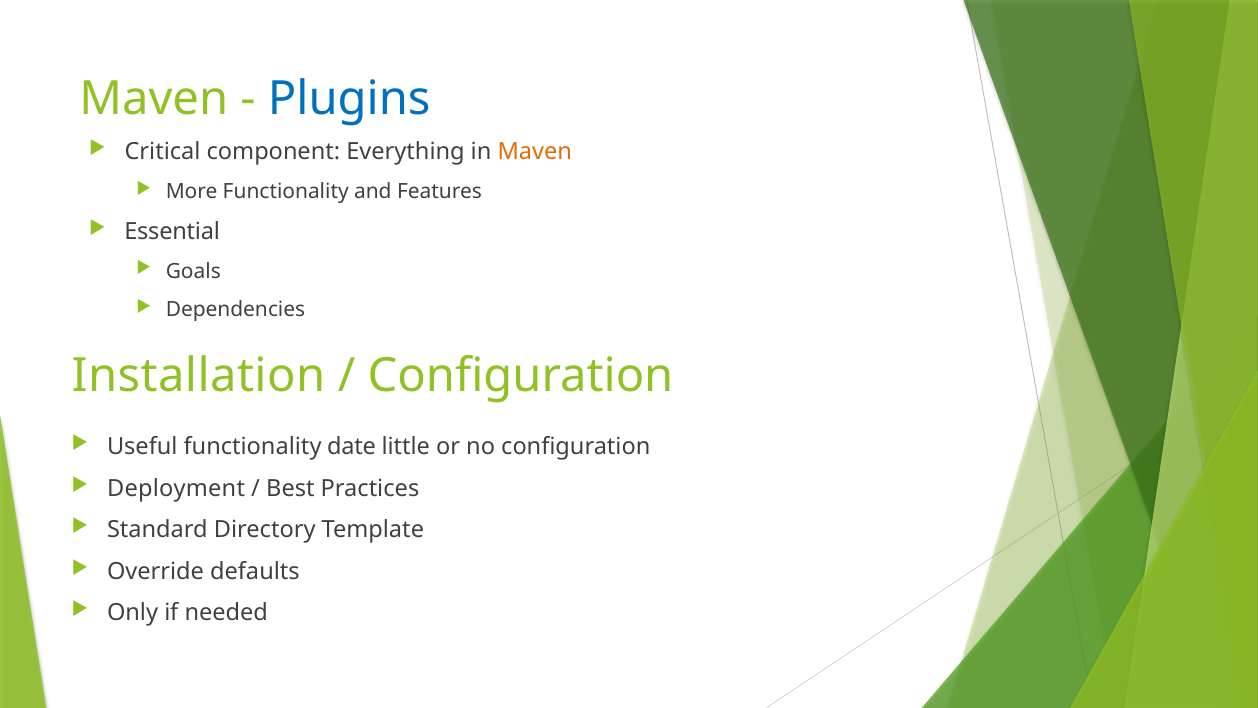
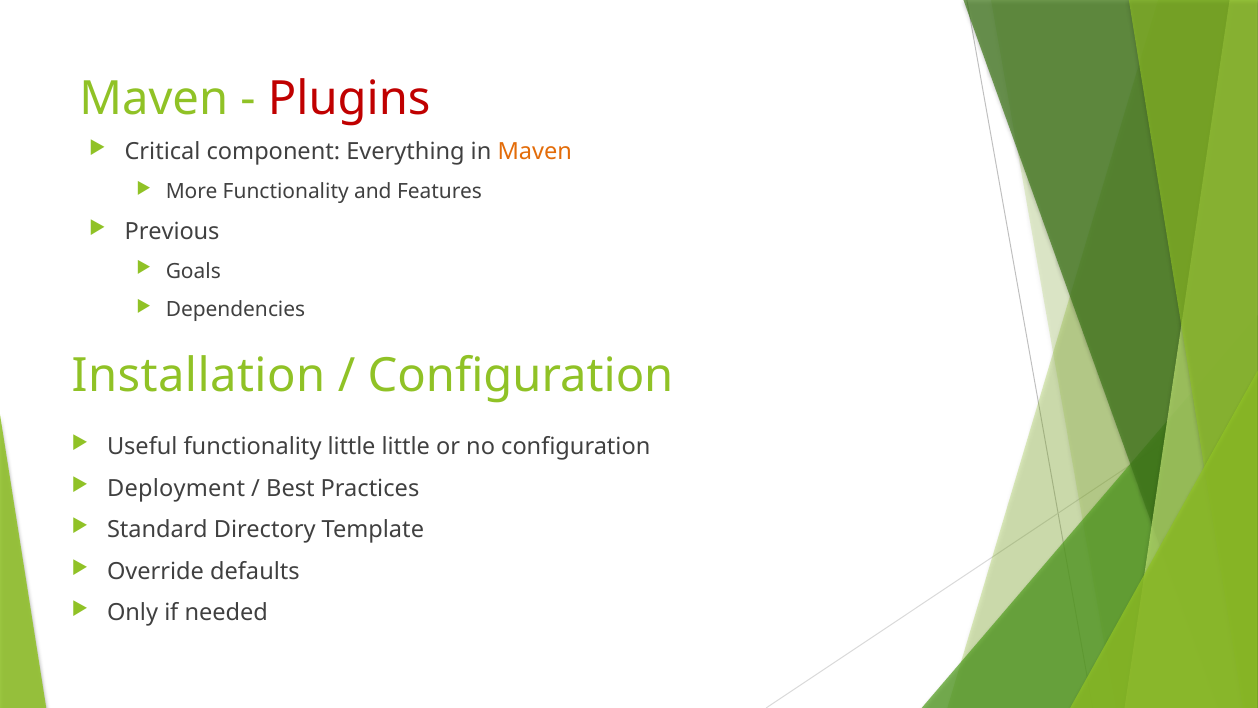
Plugins colour: blue -> red
Essential: Essential -> Previous
functionality date: date -> little
